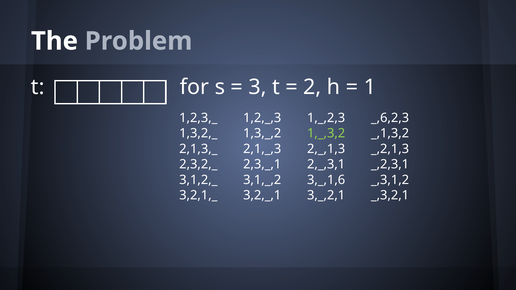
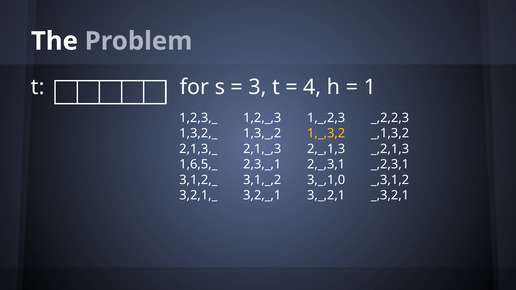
2: 2 -> 4
_,6,2,3: _,6,2,3 -> _,2,2,3
1,_,3,2 colour: light green -> yellow
2,3,2,_: 2,3,2,_ -> 1,6,5,_
3,_,1,6: 3,_,1,6 -> 3,_,1,0
